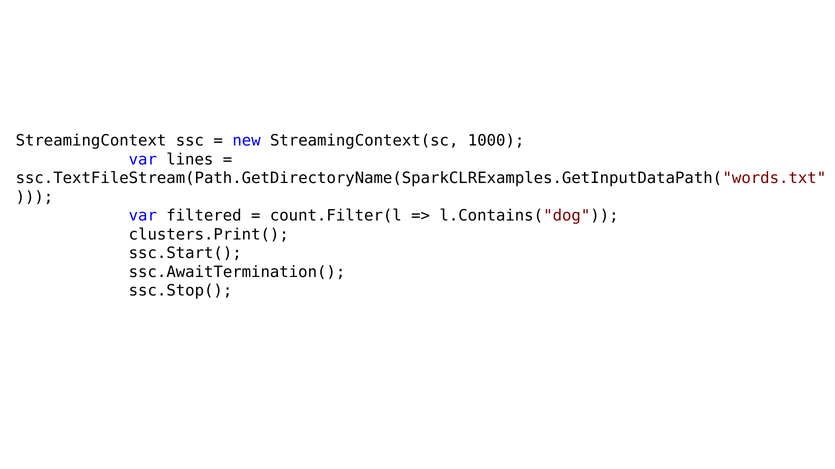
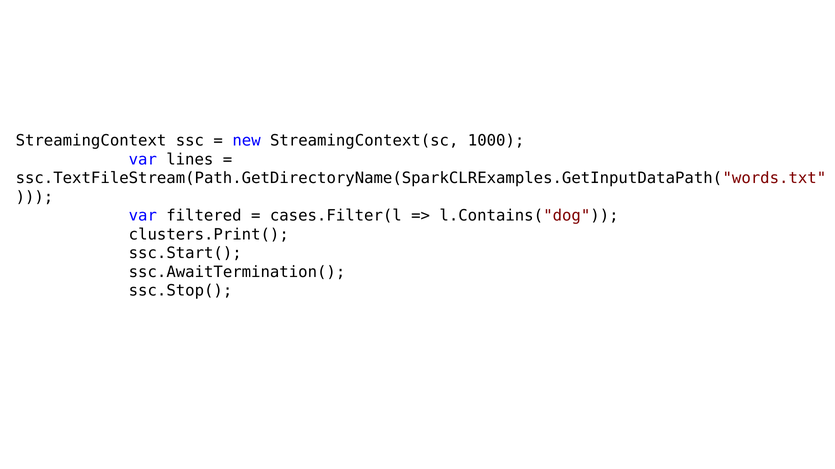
count.Filter(l: count.Filter(l -> cases.Filter(l
